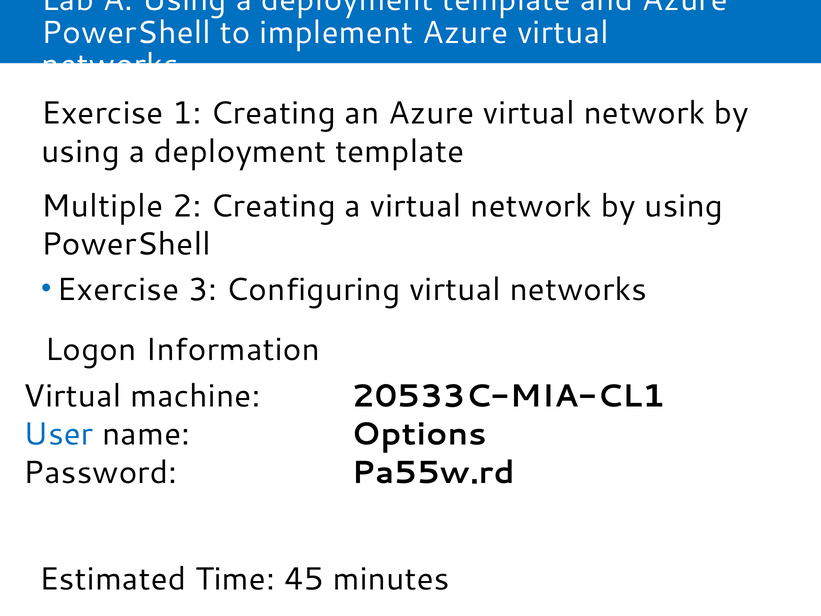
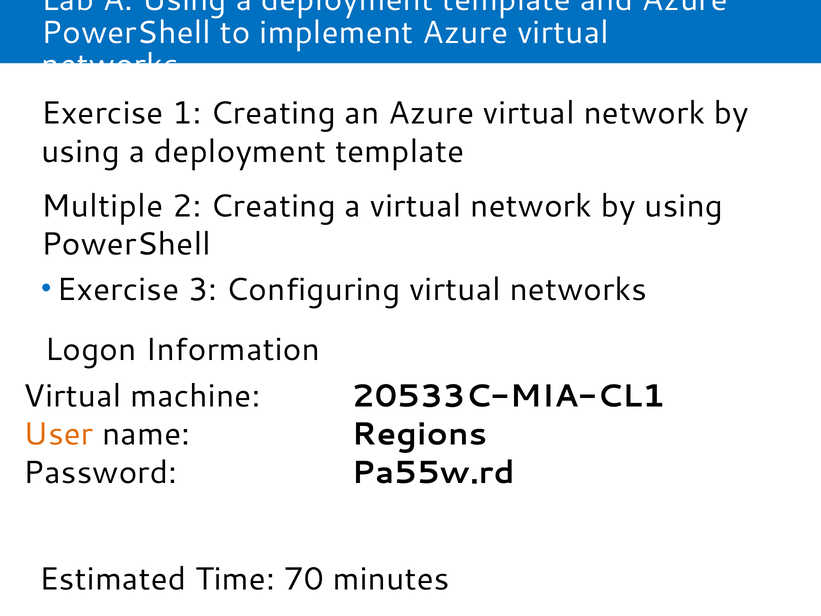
User colour: blue -> orange
Options: Options -> Regions
45: 45 -> 70
